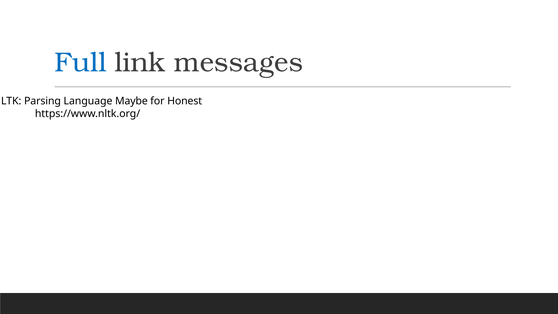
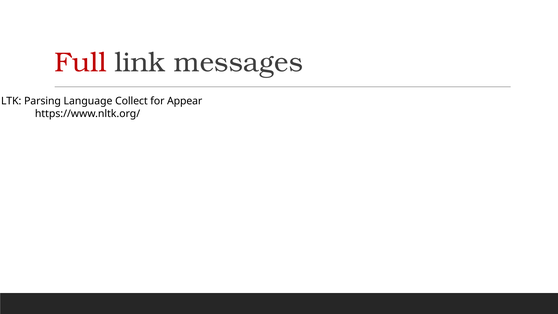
Full colour: blue -> red
Maybe: Maybe -> Collect
Honest: Honest -> Appear
